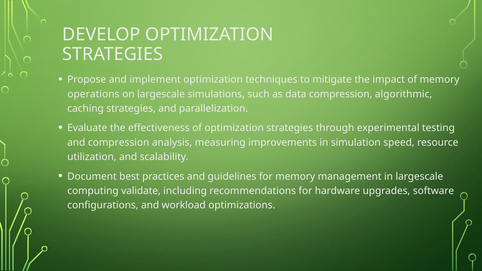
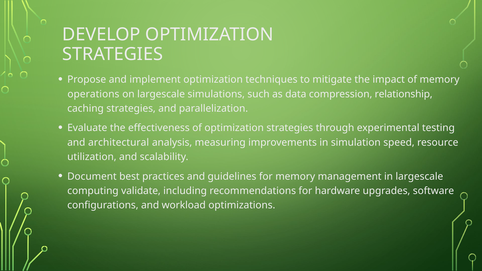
algorithmic: algorithmic -> relationship
and compression: compression -> architectural
